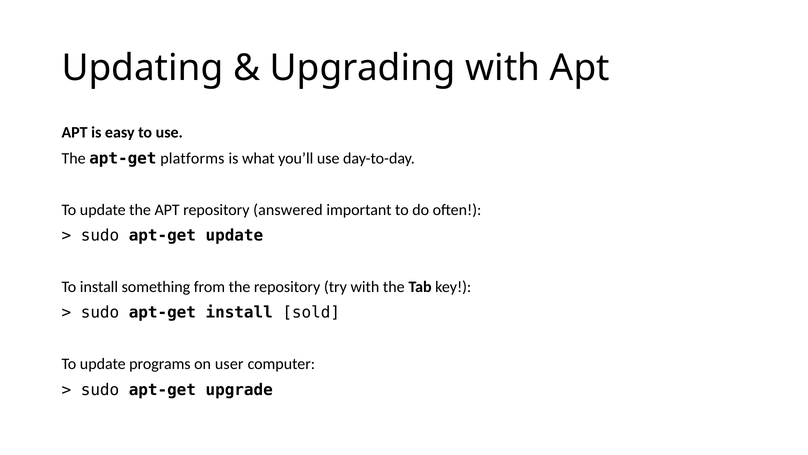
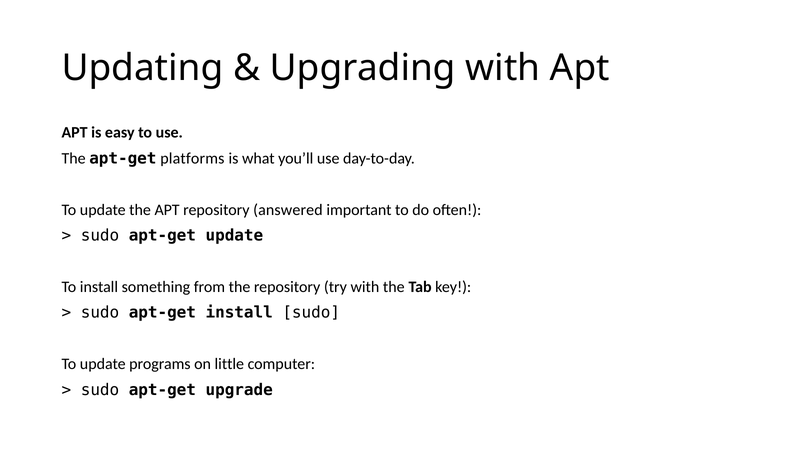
install sold: sold -> sudo
user: user -> little
